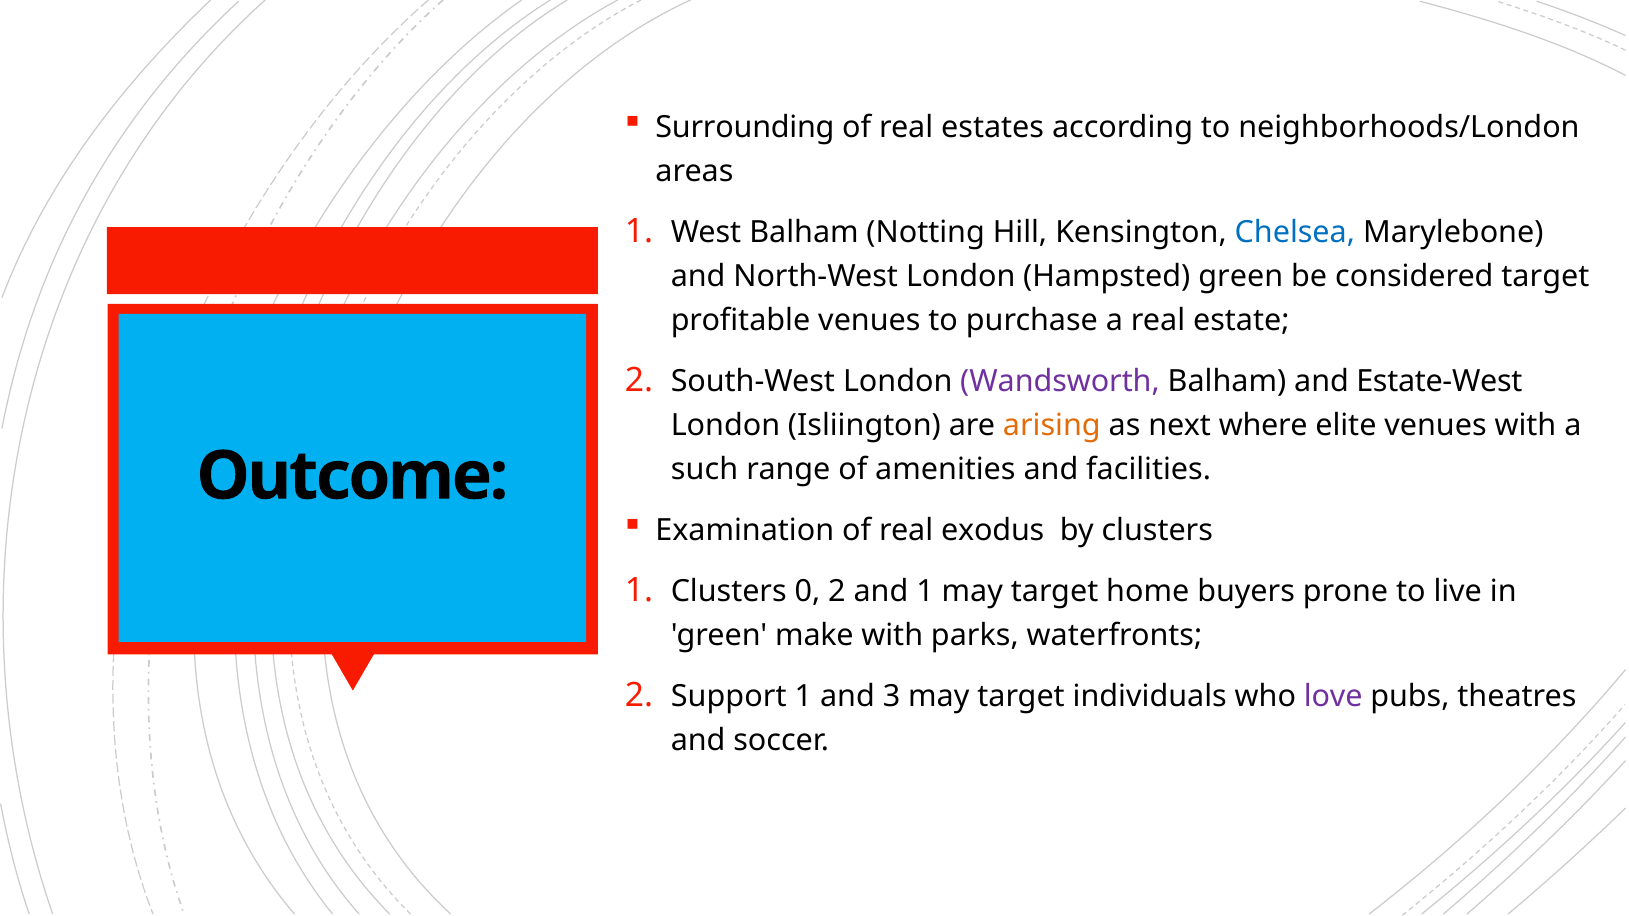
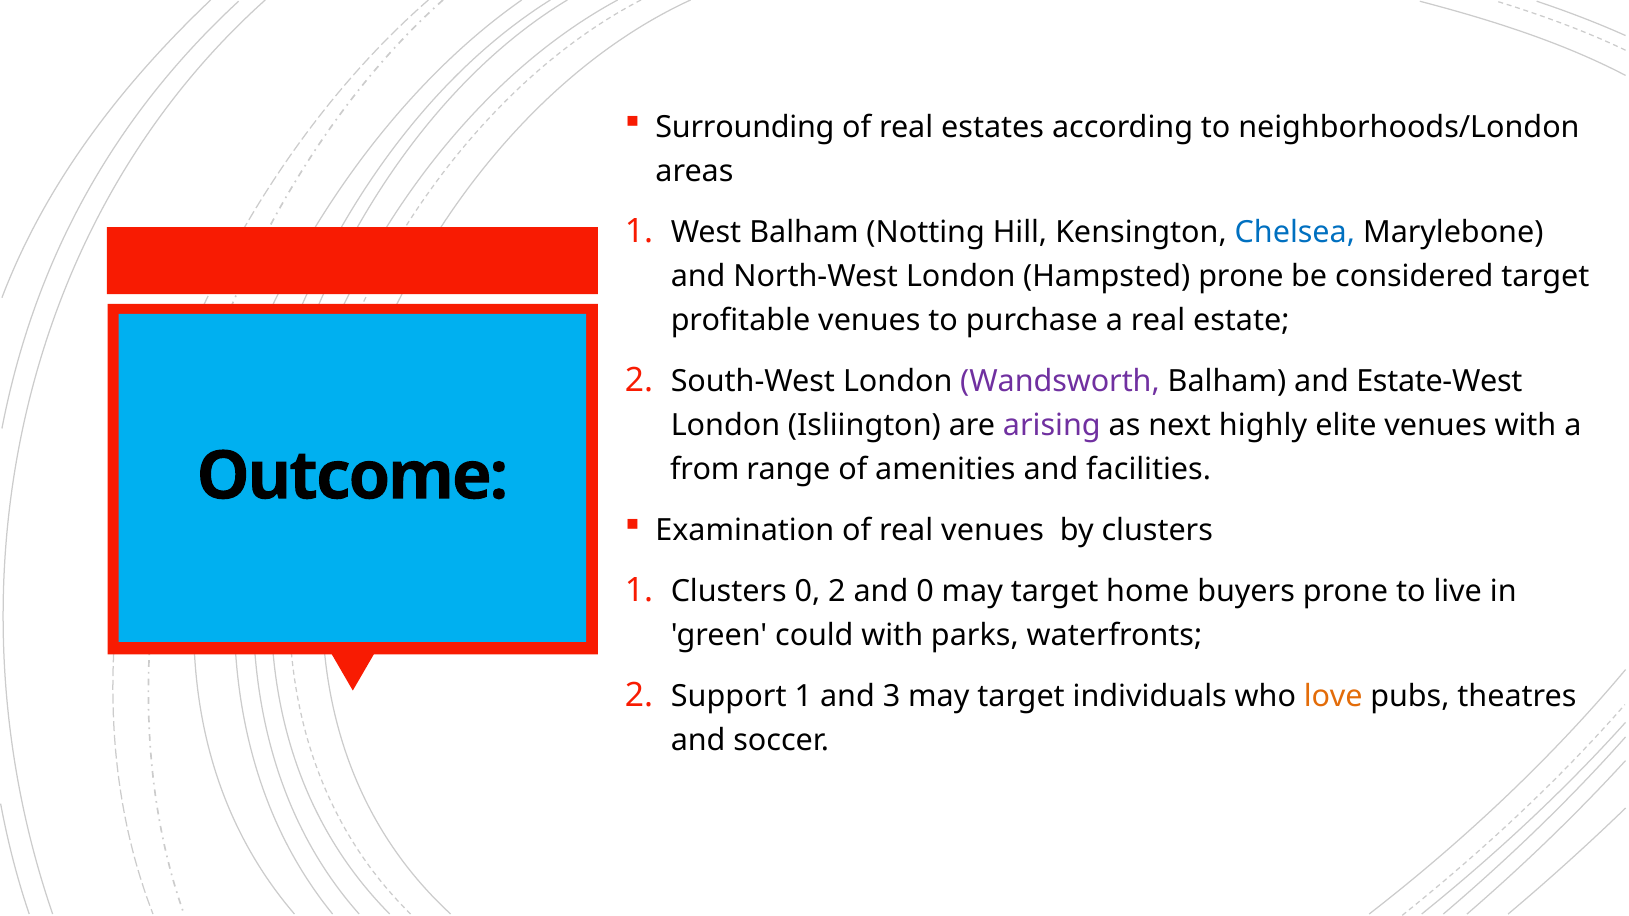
Hampsted green: green -> prone
arising colour: orange -> purple
where: where -> highly
such: such -> from
real exodus: exodus -> venues
and 1: 1 -> 0
make: make -> could
love colour: purple -> orange
